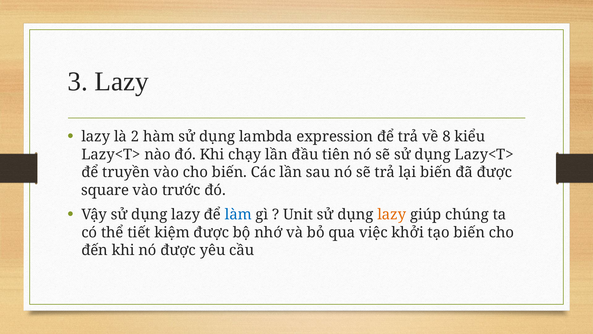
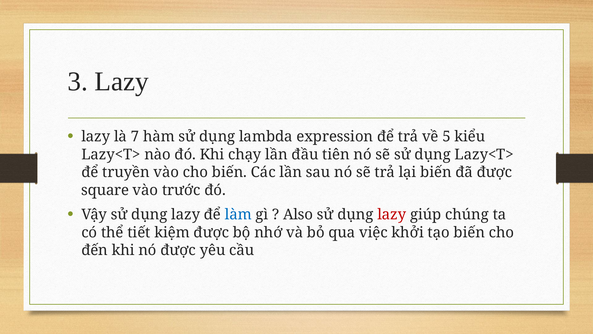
2: 2 -> 7
8: 8 -> 5
Unit: Unit -> Also
lazy at (392, 214) colour: orange -> red
